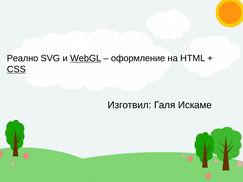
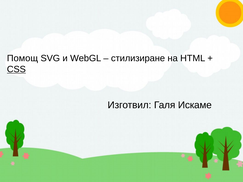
Реално: Реално -> Помощ
WebGL underline: present -> none
оформление: оформление -> стилизиране
